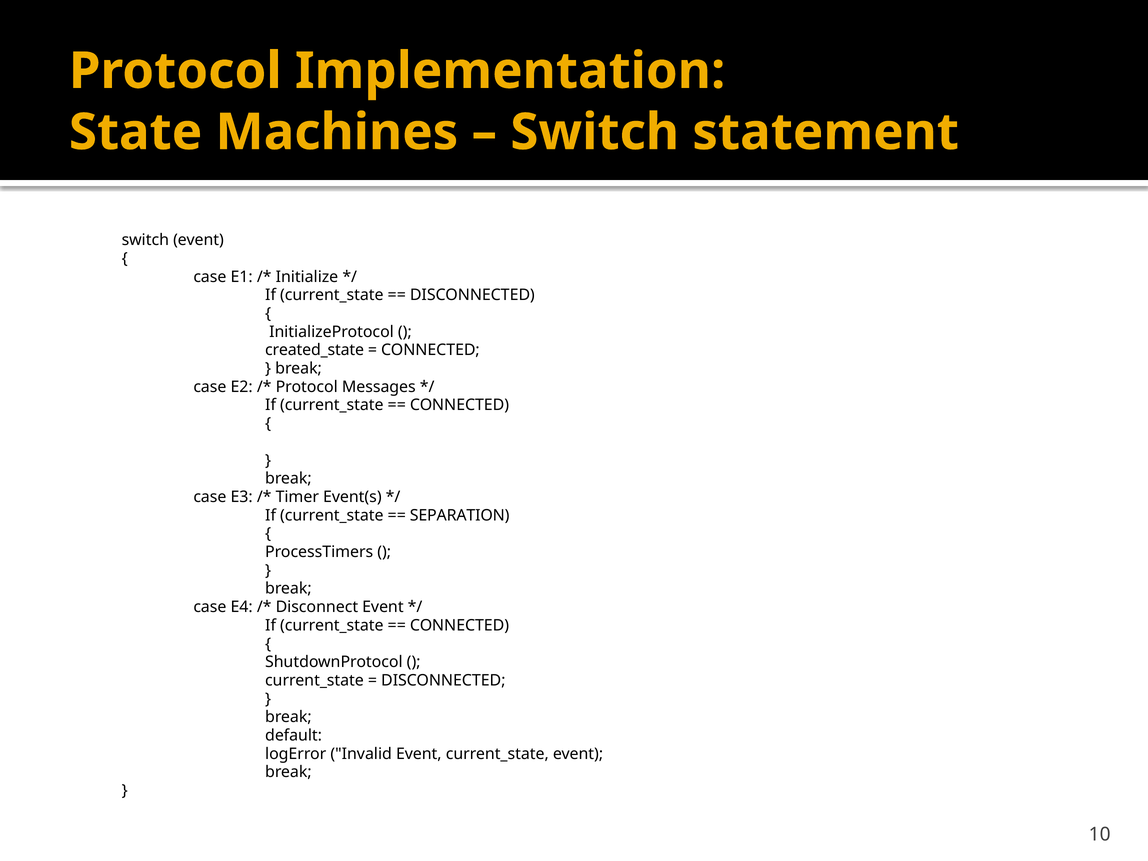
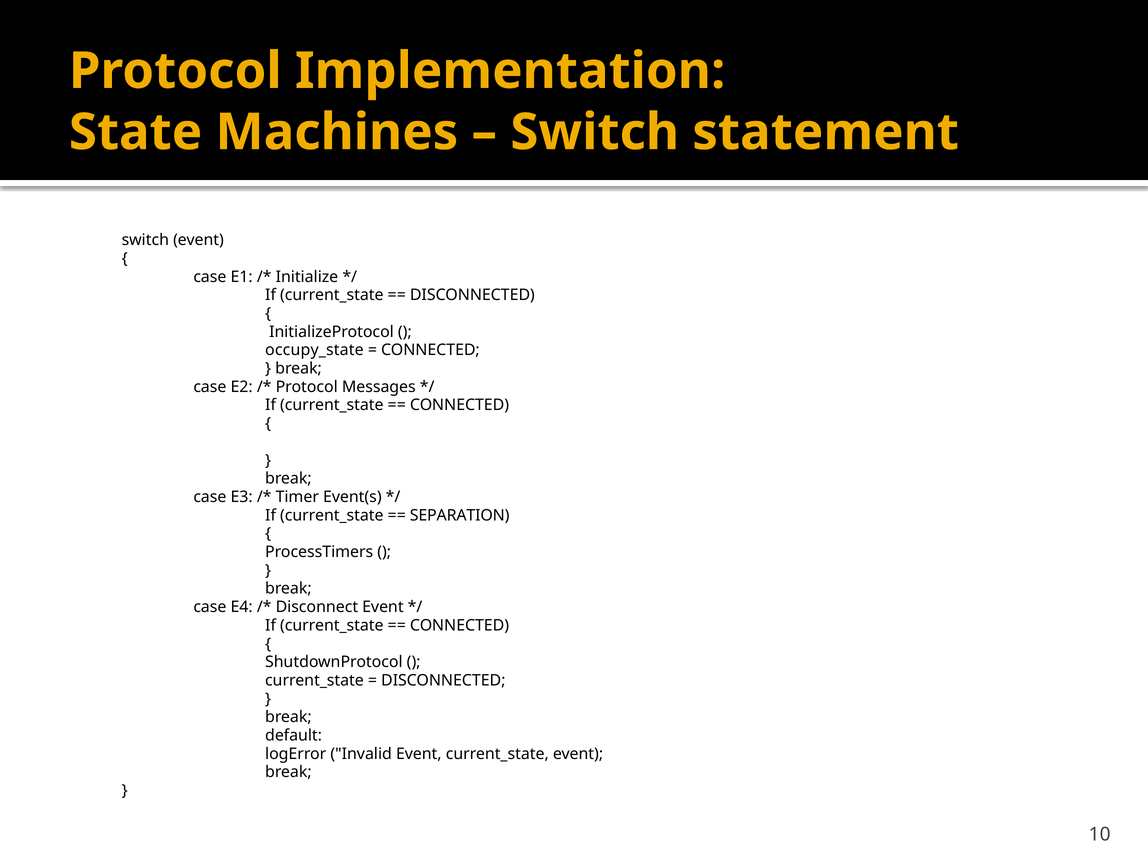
created_state: created_state -> occupy_state
